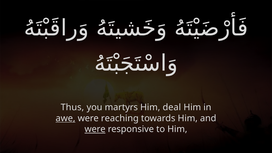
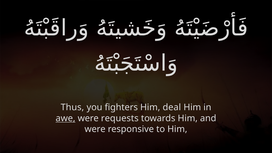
martyrs: martyrs -> fighters
reaching: reaching -> requests
were at (95, 129) underline: present -> none
